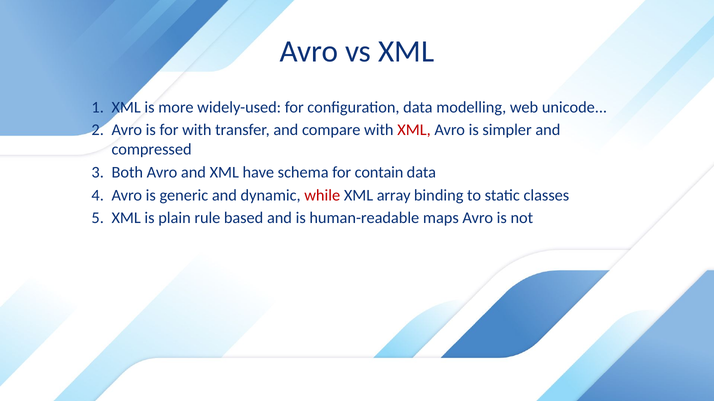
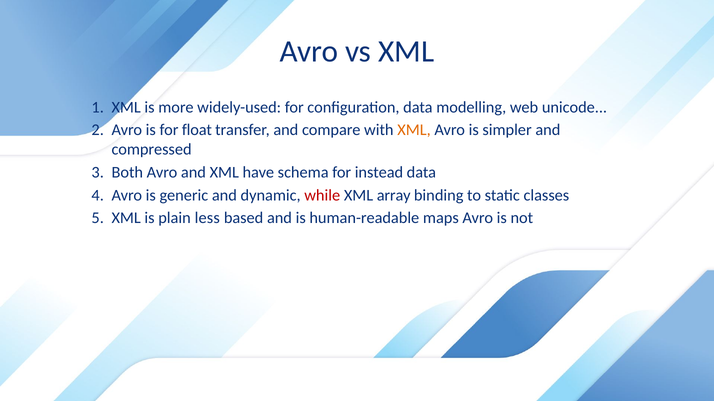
for with: with -> float
XML at (414, 130) colour: red -> orange
contain: contain -> instead
rule: rule -> less
